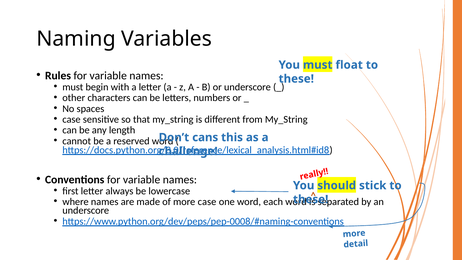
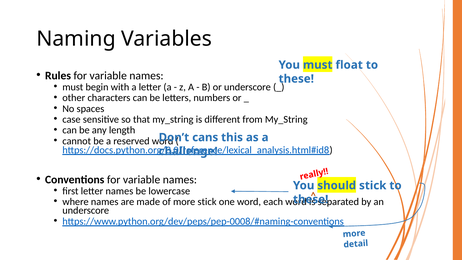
letter always: always -> names
more case: case -> stick
